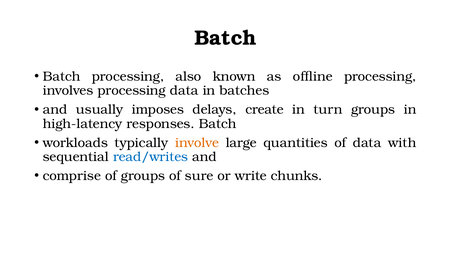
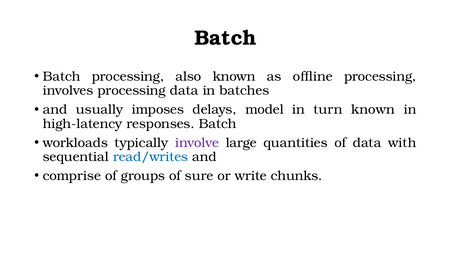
create: create -> model
turn groups: groups -> known
involve colour: orange -> purple
